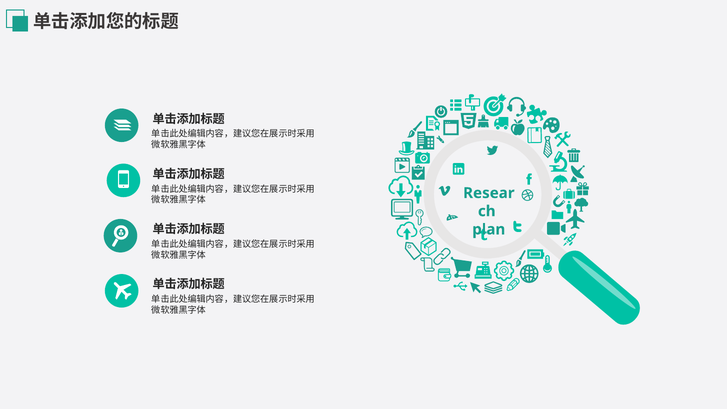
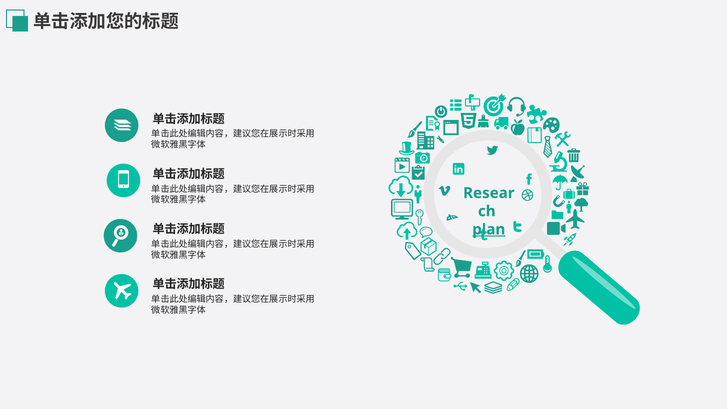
plan underline: none -> present
